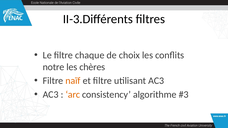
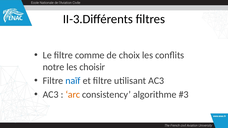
chaque: chaque -> comme
chères: chères -> choisir
naïf colour: orange -> blue
